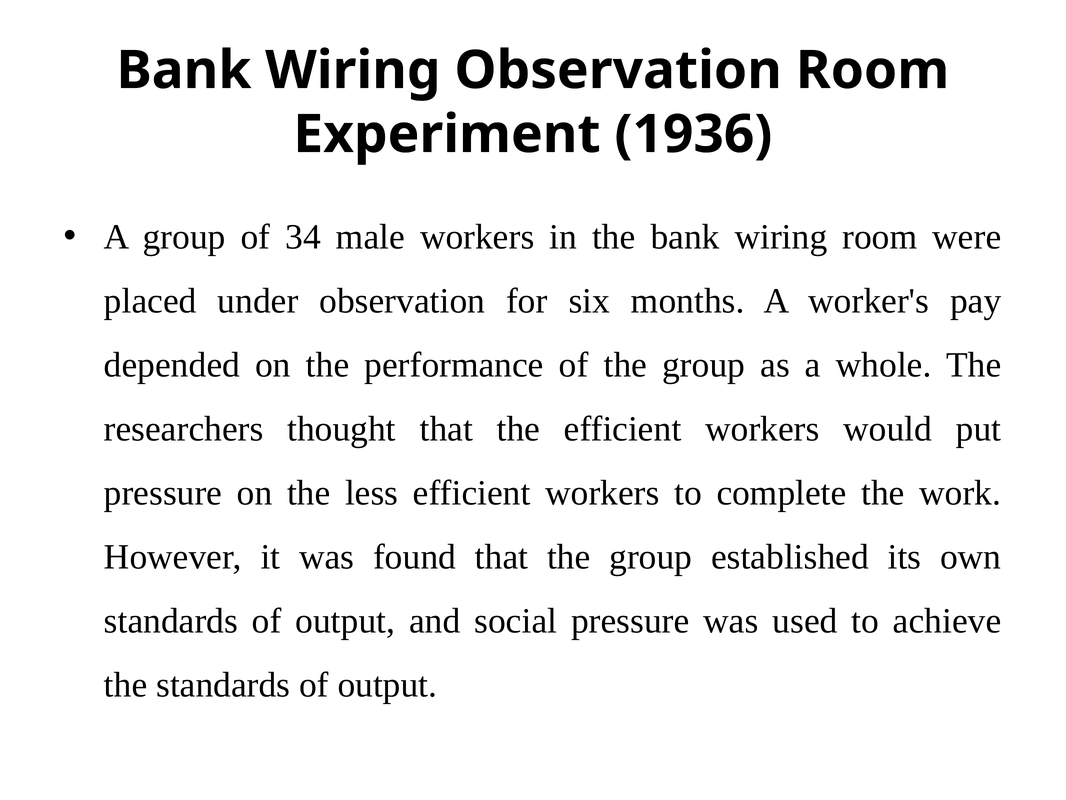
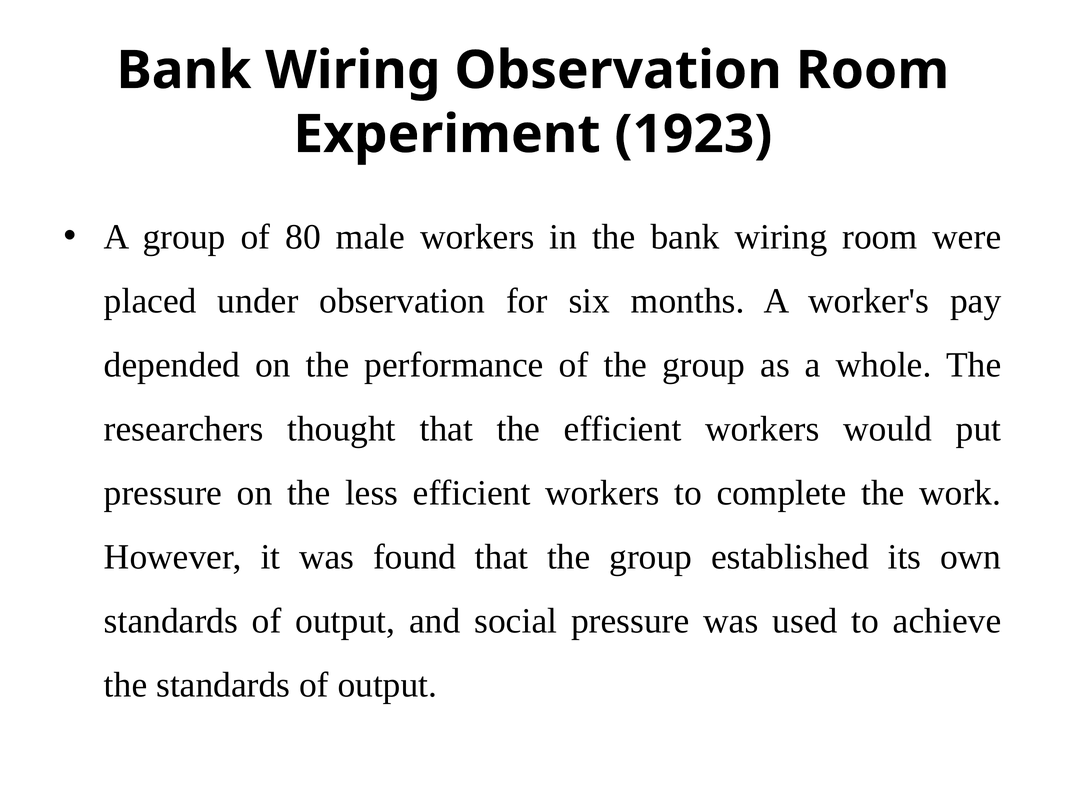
1936: 1936 -> 1923
34: 34 -> 80
